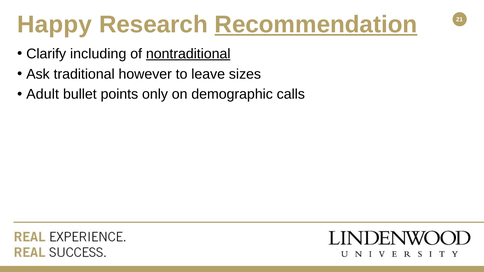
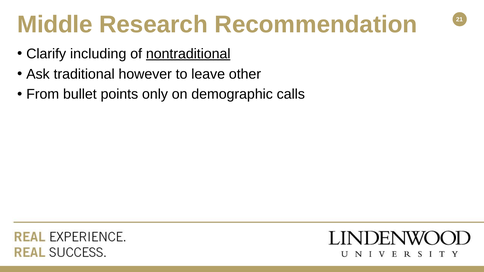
Happy: Happy -> Middle
Recommendation underline: present -> none
sizes: sizes -> other
Adult: Adult -> From
